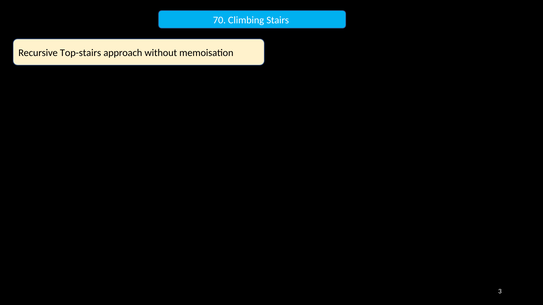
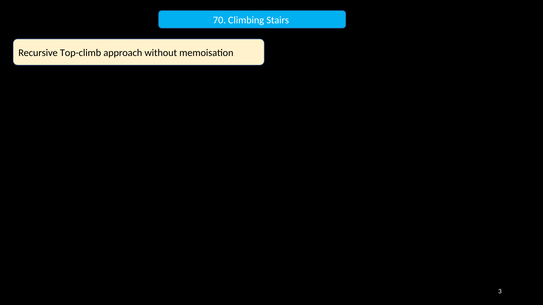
Top-stairs: Top-stairs -> Top-climb
